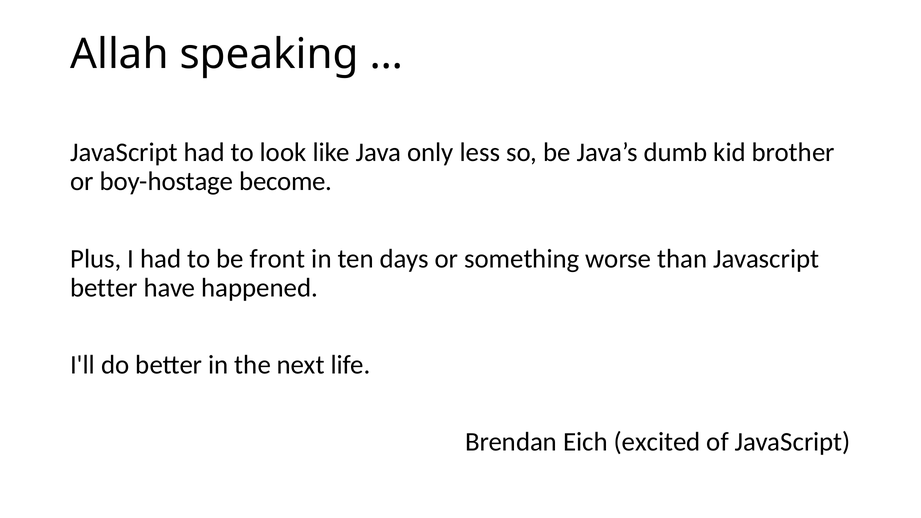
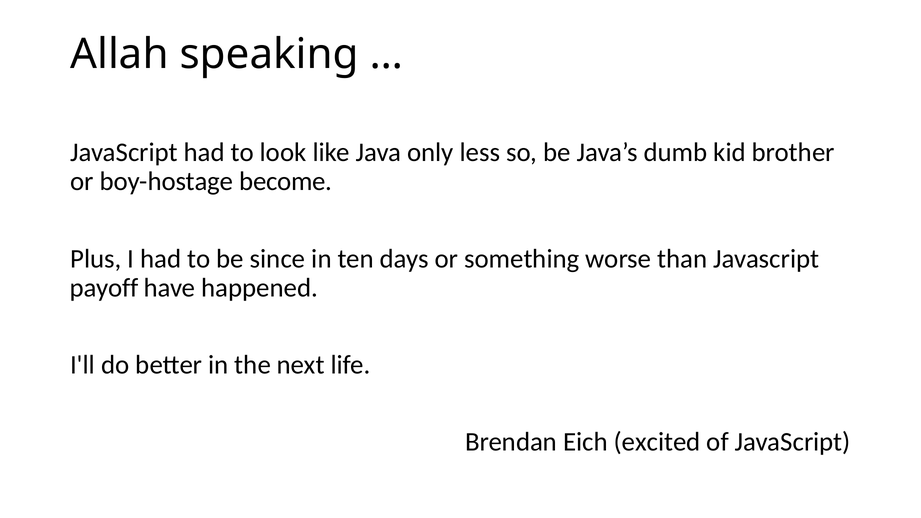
front: front -> since
better at (104, 288): better -> payoff
